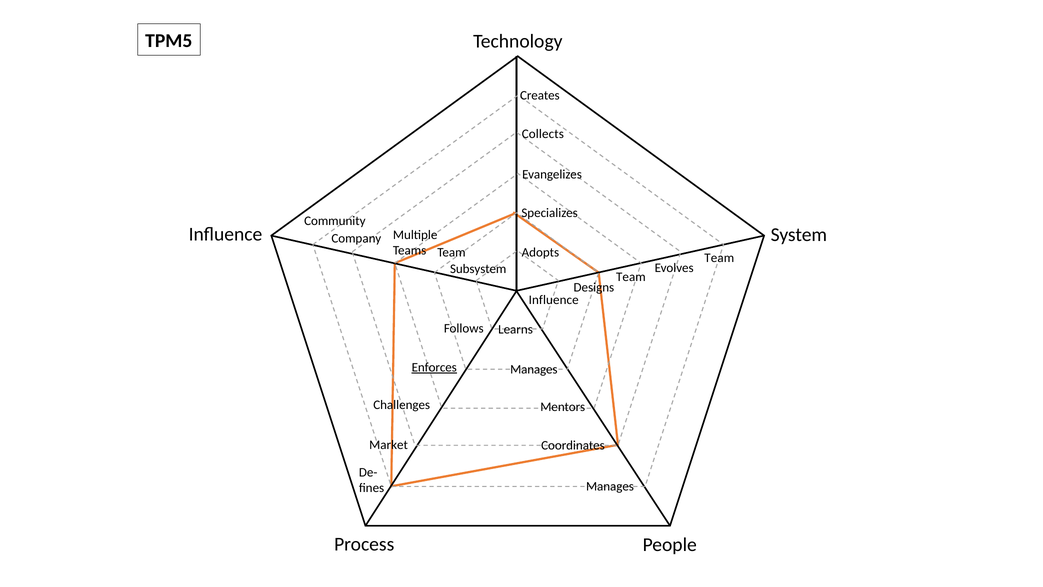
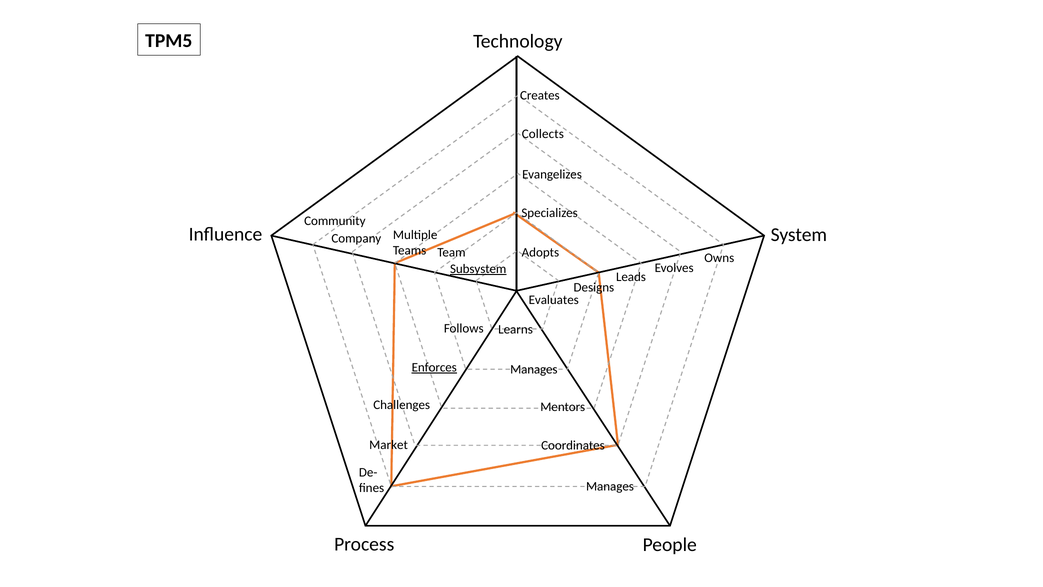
Team at (719, 258): Team -> Owns
Subsystem underline: none -> present
Team at (631, 277): Team -> Leads
Influence at (554, 300): Influence -> Evaluates
